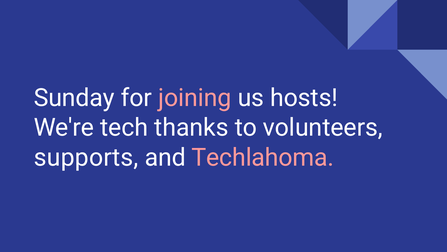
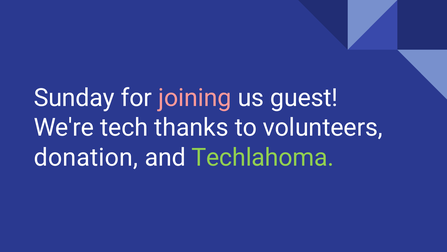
hosts: hosts -> guest
supports: supports -> donation
Techlahoma colour: pink -> light green
